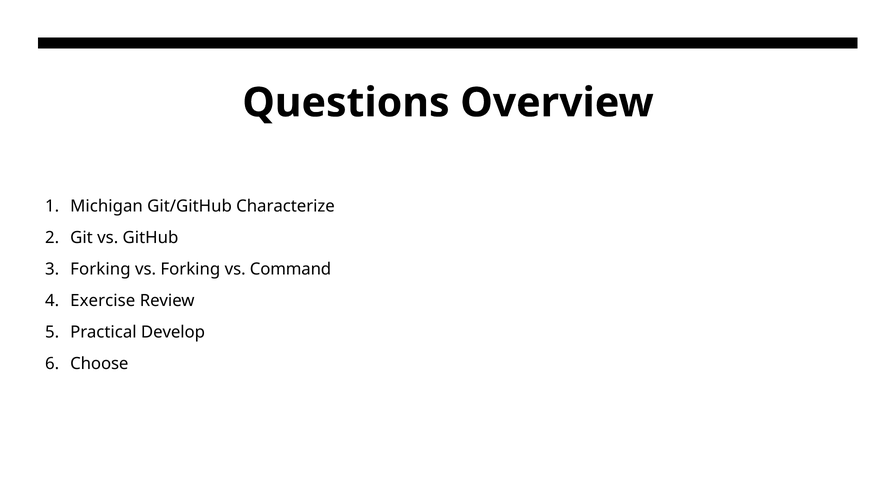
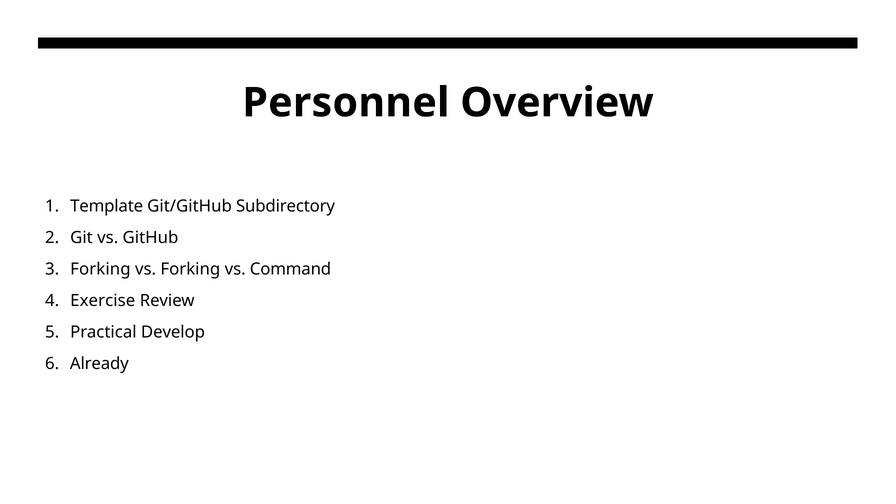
Questions: Questions -> Personnel
Michigan: Michigan -> Template
Characterize: Characterize -> Subdirectory
Choose: Choose -> Already
